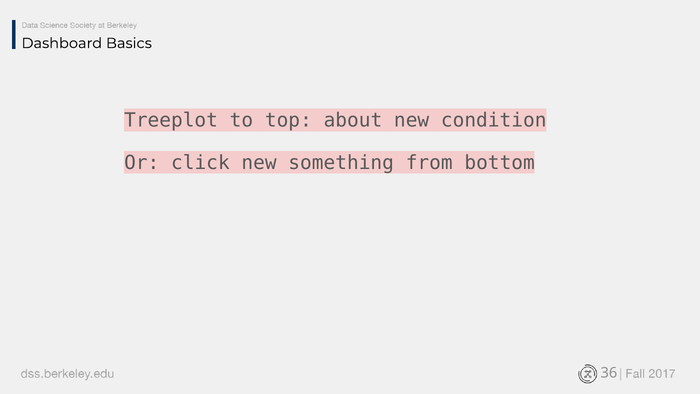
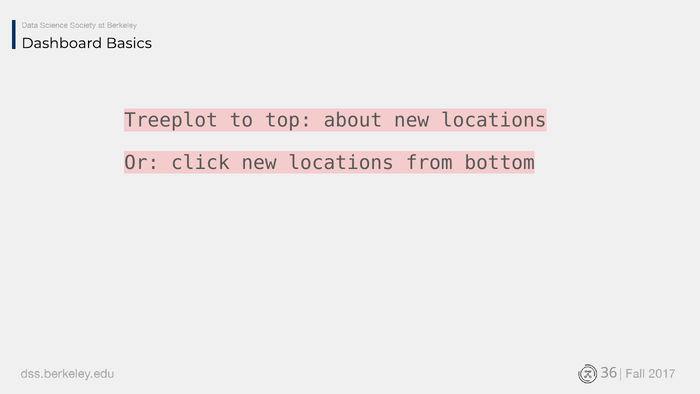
condition at (494, 120): condition -> locations
click new something: something -> locations
